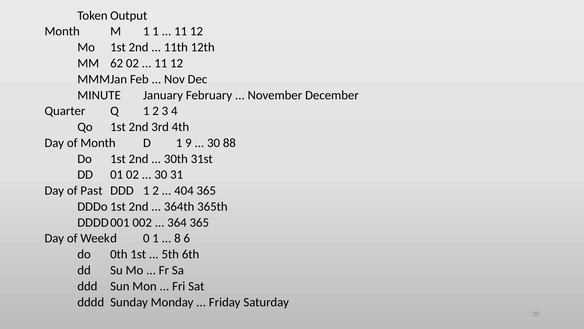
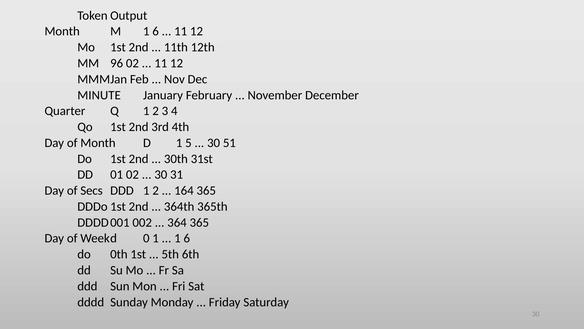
M 1 1: 1 -> 6
62: 62 -> 96
9: 9 -> 5
88: 88 -> 51
Past: Past -> Secs
404: 404 -> 164
8 at (177, 238): 8 -> 1
